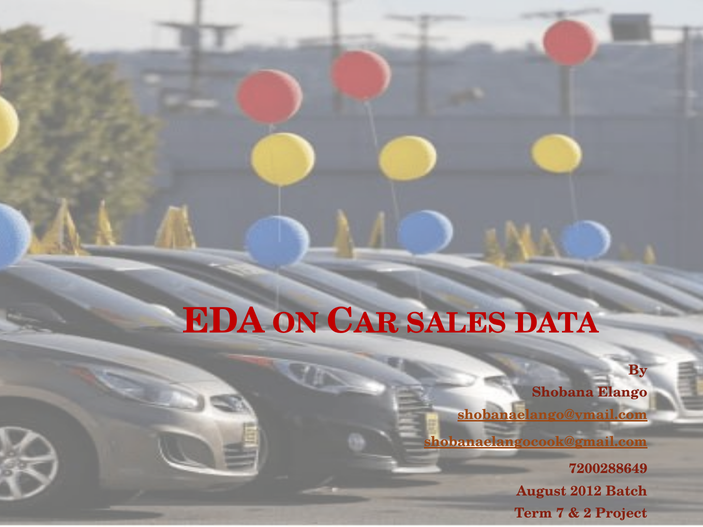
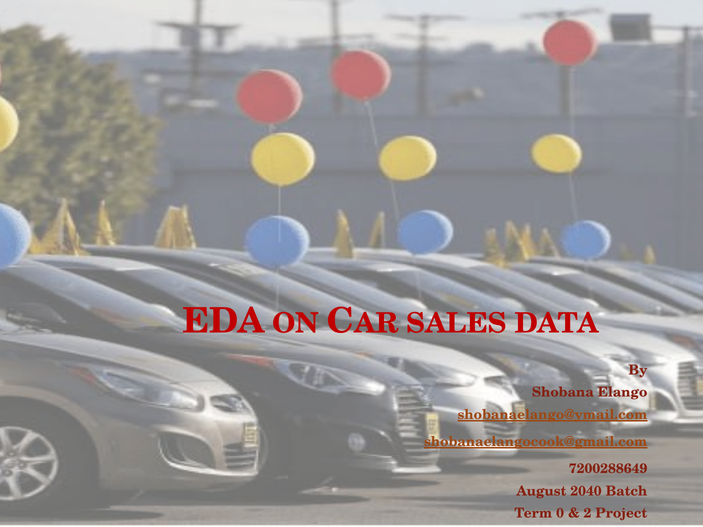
2012: 2012 -> 2040
7: 7 -> 0
